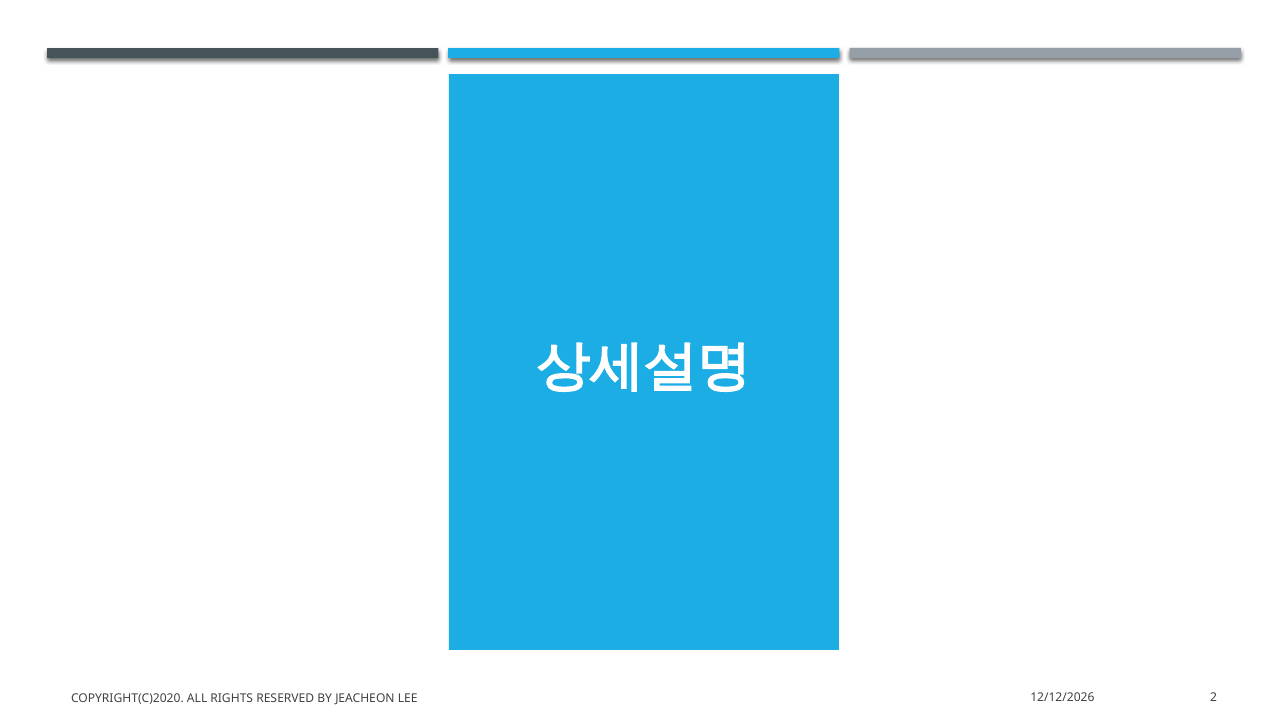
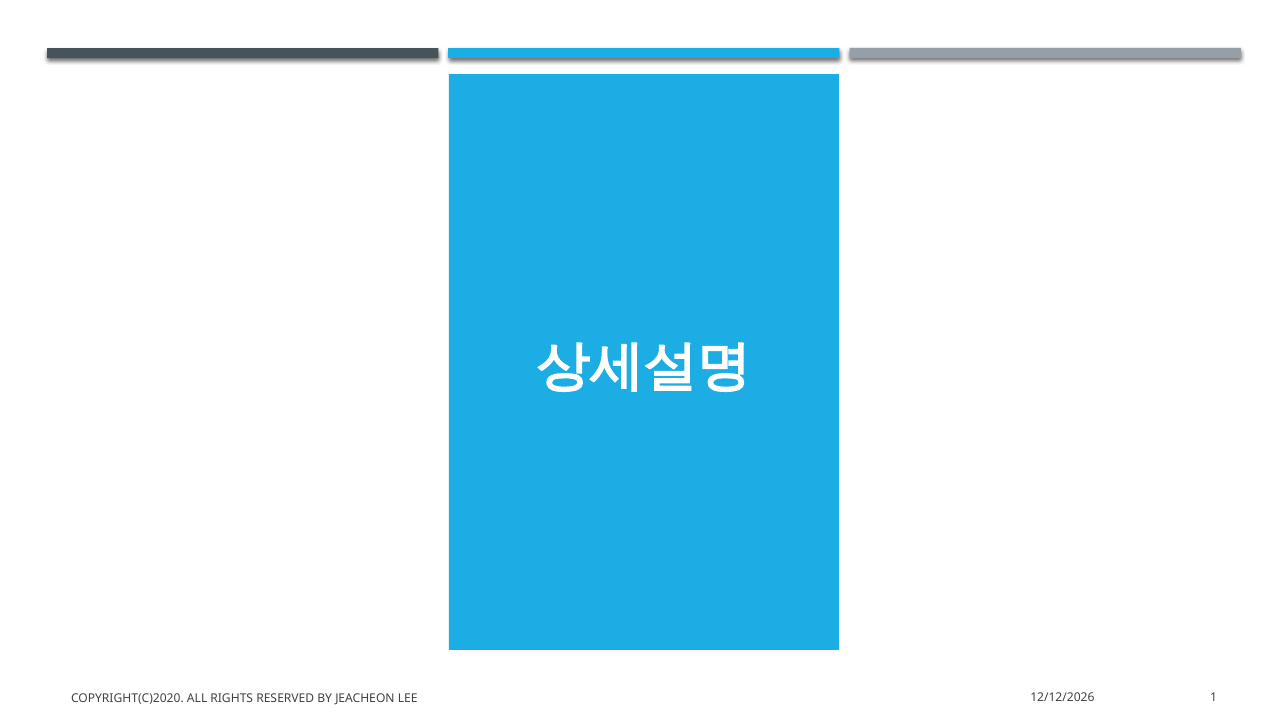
2: 2 -> 1
